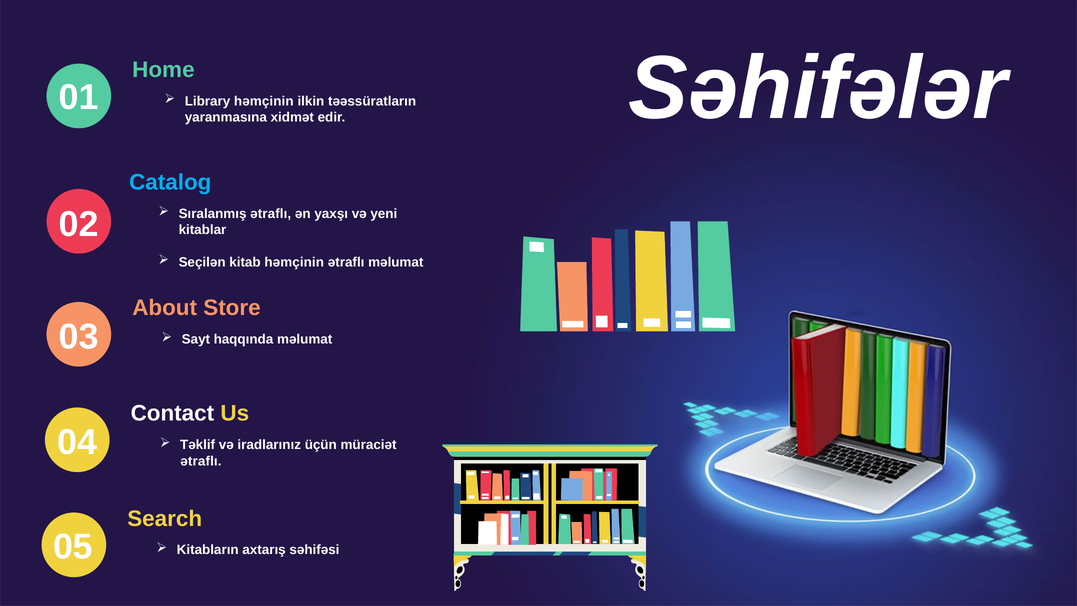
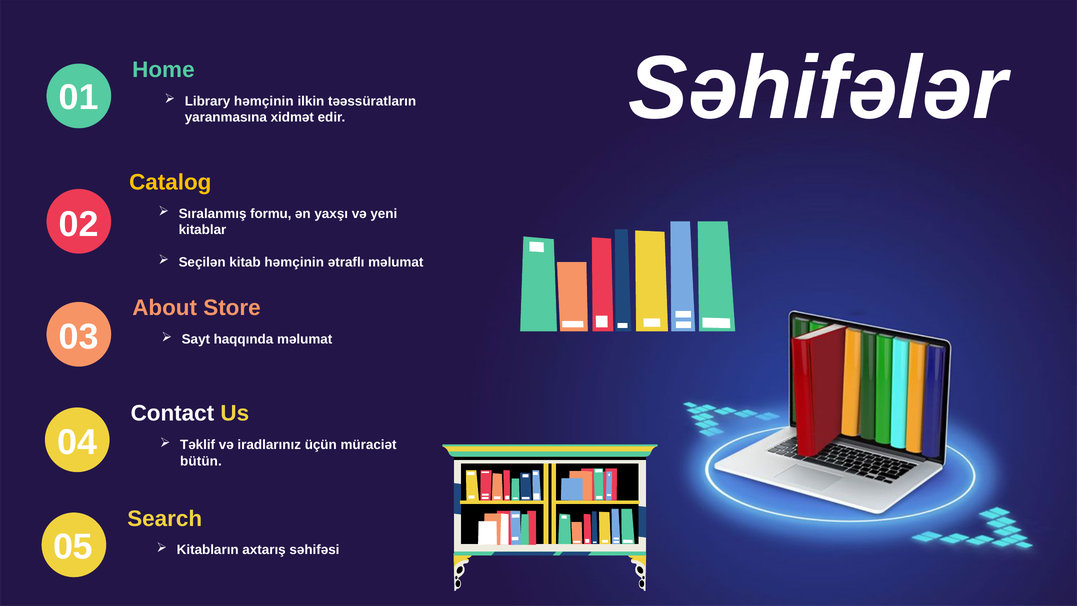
Catalog colour: light blue -> yellow
Sıralanmış ətraflı: ətraflı -> formu
ətraflı at (201, 461): ətraflı -> bütün
